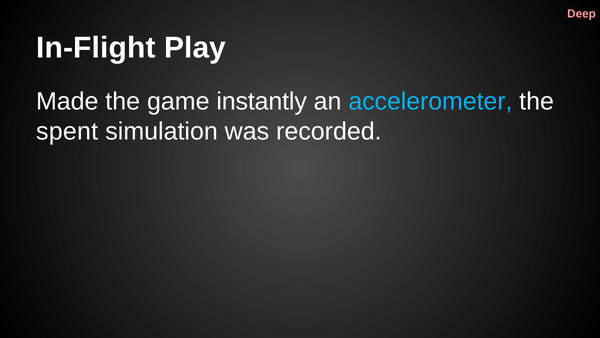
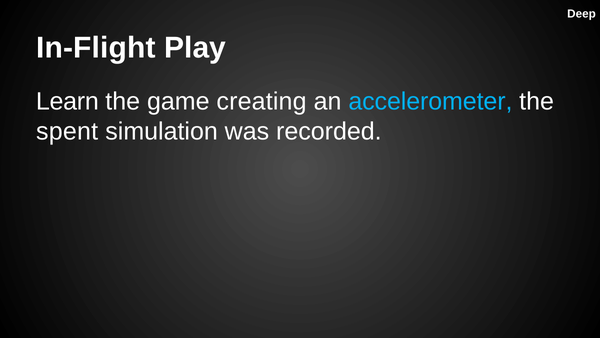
Deep colour: pink -> white
Made: Made -> Learn
instantly: instantly -> creating
